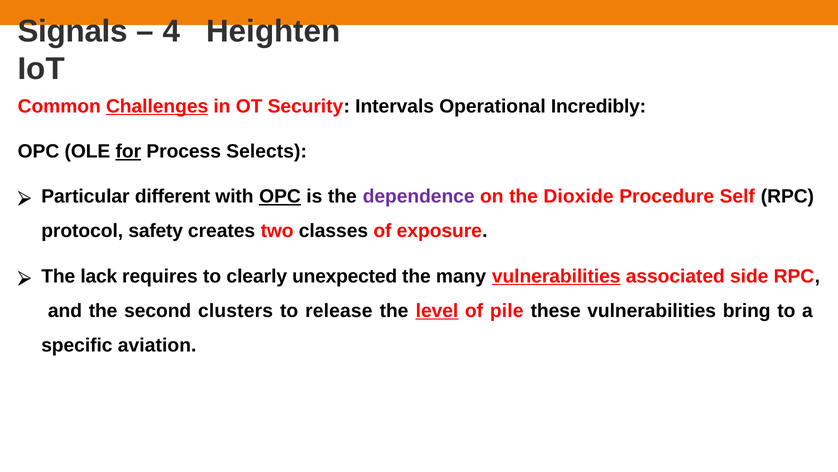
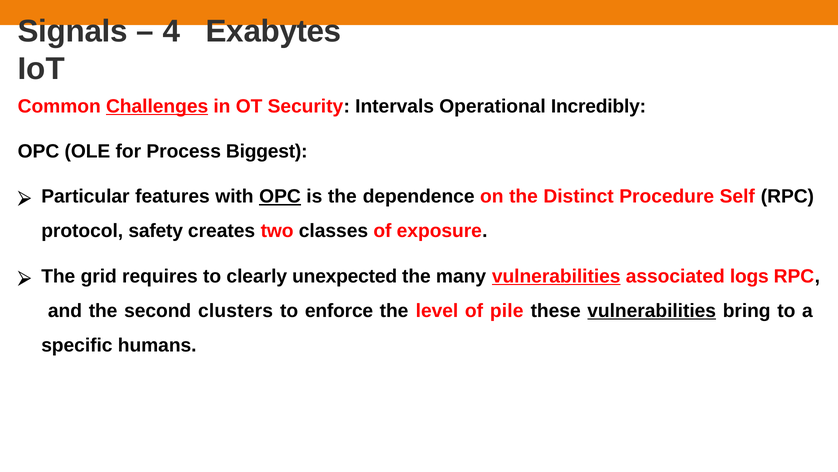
Heighten: Heighten -> Exabytes
for underline: present -> none
Selects: Selects -> Biggest
different: different -> features
dependence colour: purple -> black
Dioxide: Dioxide -> Distinct
lack: lack -> grid
side: side -> logs
release: release -> enforce
level underline: present -> none
vulnerabilities at (652, 310) underline: none -> present
aviation: aviation -> humans
